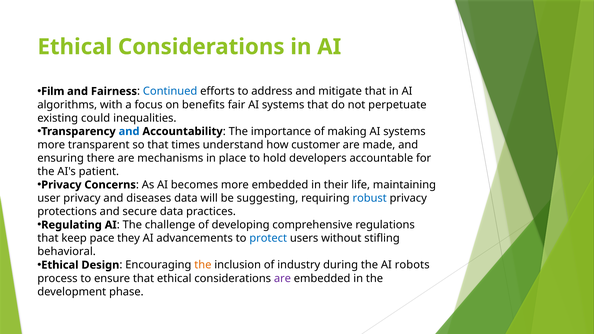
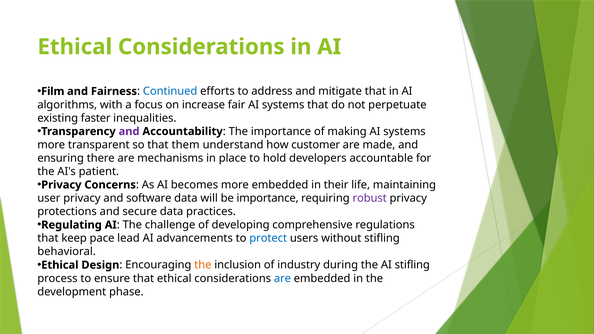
benefits: benefits -> increase
could: could -> faster
and at (129, 131) colour: blue -> purple
times: times -> them
diseases: diseases -> software
be suggesting: suggesting -> importance
robust colour: blue -> purple
they: they -> lead
AI robots: robots -> stifling
are at (282, 278) colour: purple -> blue
